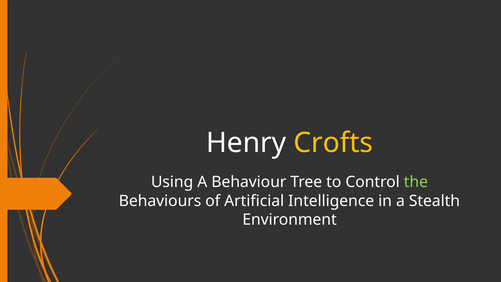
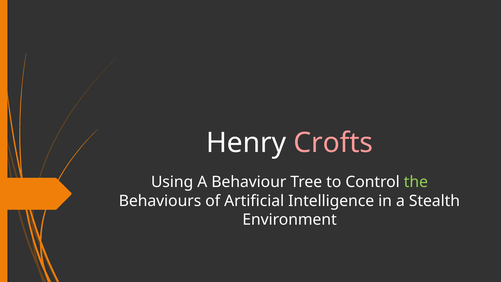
Crofts colour: yellow -> pink
